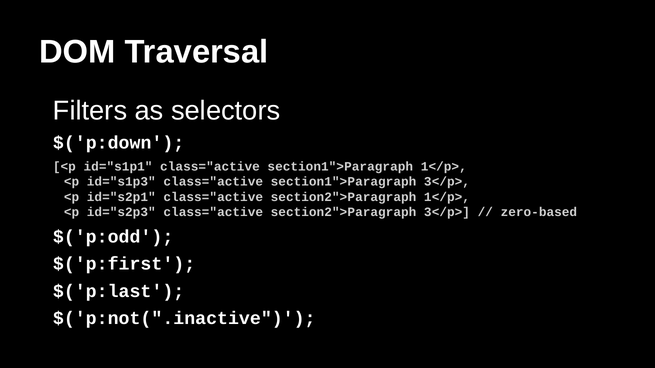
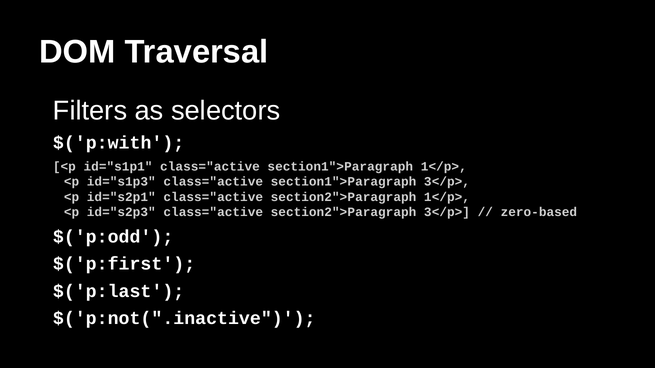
$('p:down: $('p:down -> $('p:with
